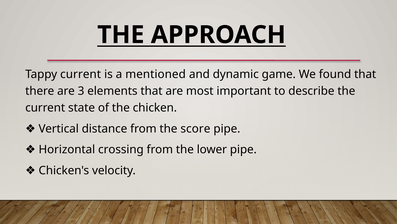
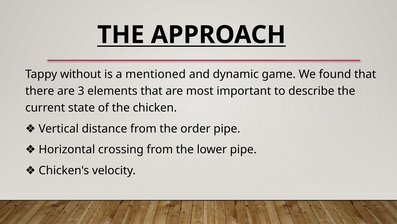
Tappy current: current -> without
score: score -> order
